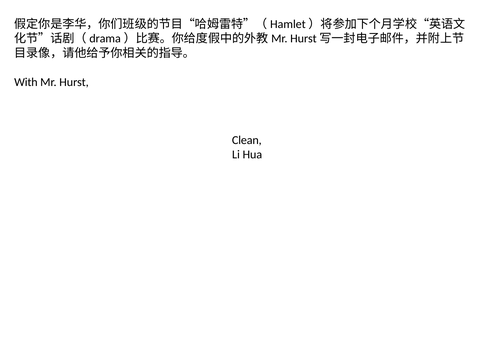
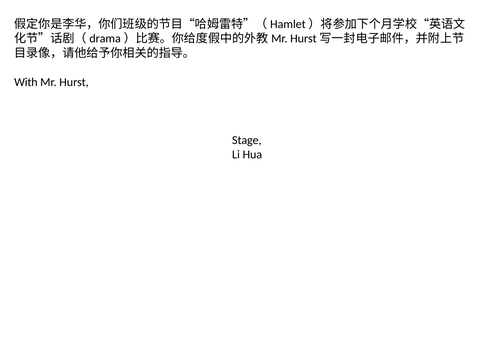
Clean: Clean -> Stage
